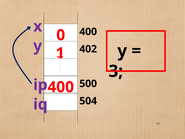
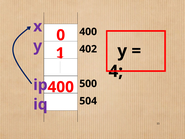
3: 3 -> 4
